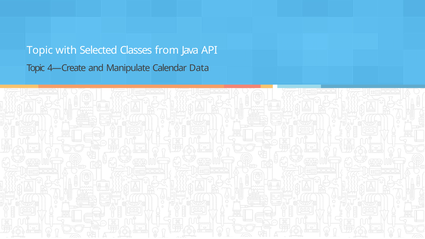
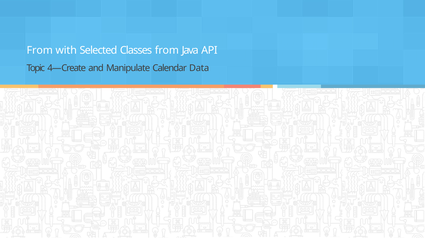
Topic at (40, 50): Topic -> From
